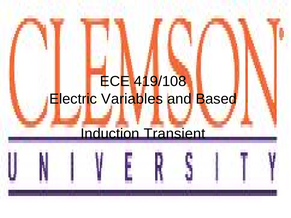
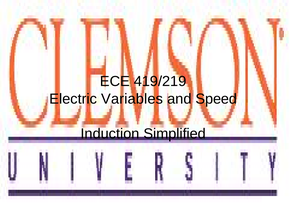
419/108: 419/108 -> 419/219
Based: Based -> Speed
Transient: Transient -> Simplified
